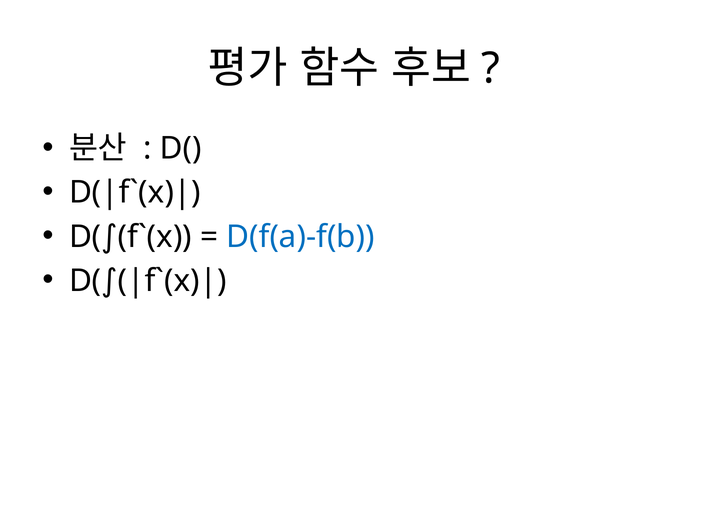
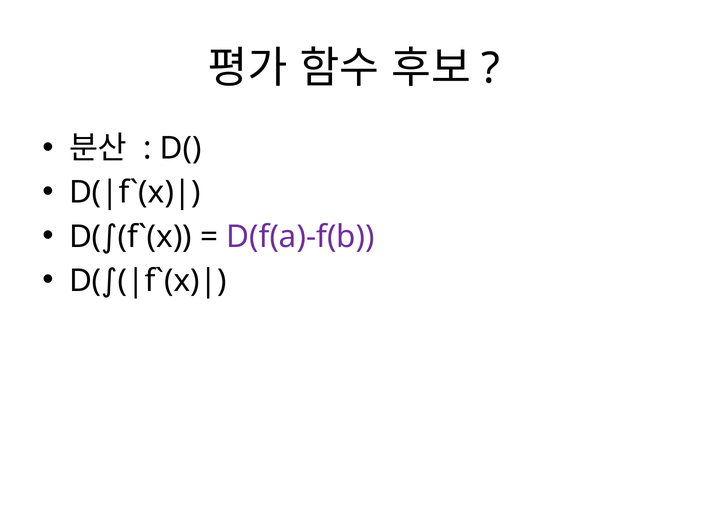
D(f(a)-f(b colour: blue -> purple
